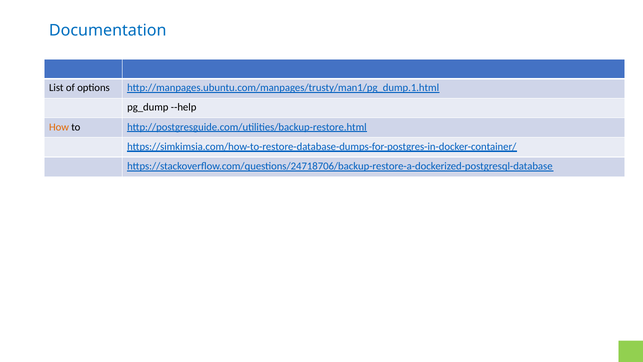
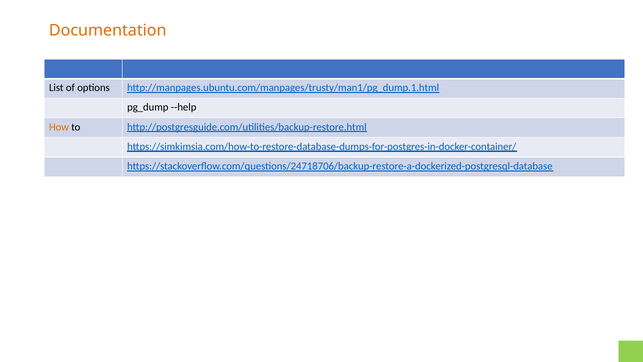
Documentation colour: blue -> orange
